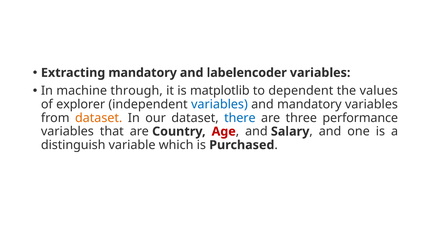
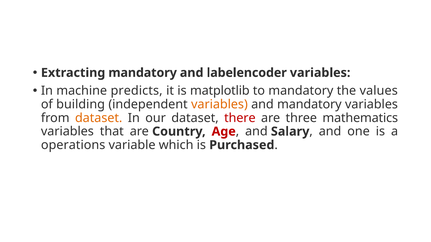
through: through -> predicts
to dependent: dependent -> mandatory
explorer: explorer -> building
variables at (219, 105) colour: blue -> orange
there colour: blue -> red
performance: performance -> mathematics
distinguish: distinguish -> operations
